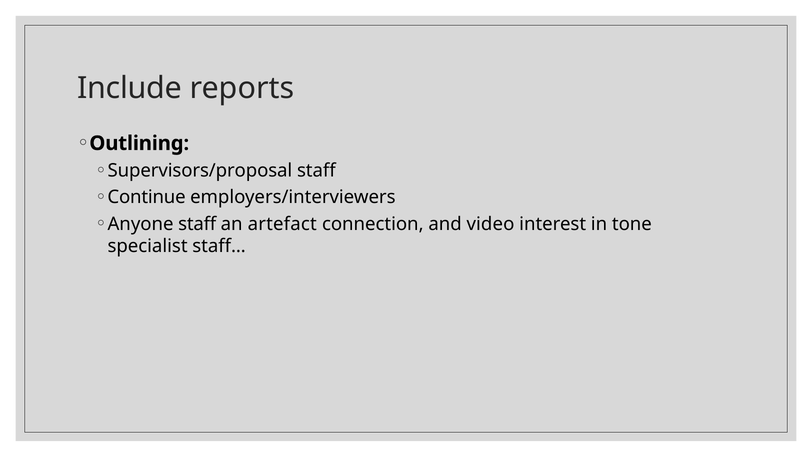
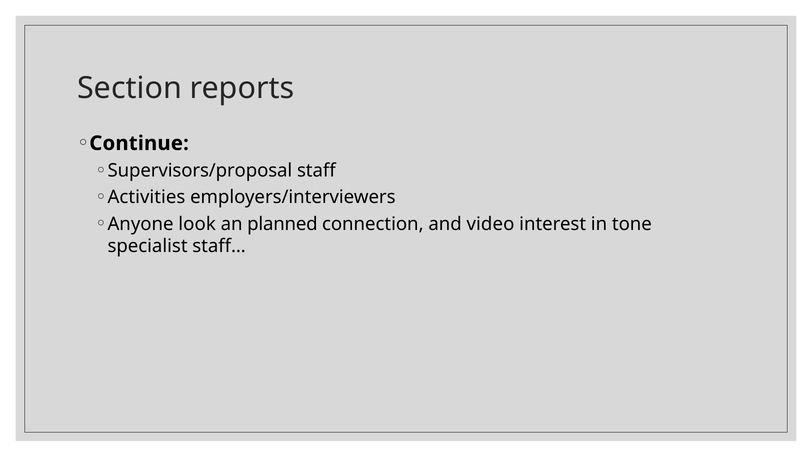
Include: Include -> Section
Outlining: Outlining -> Continue
Continue: Continue -> Activities
Anyone staff: staff -> look
artefact: artefact -> planned
